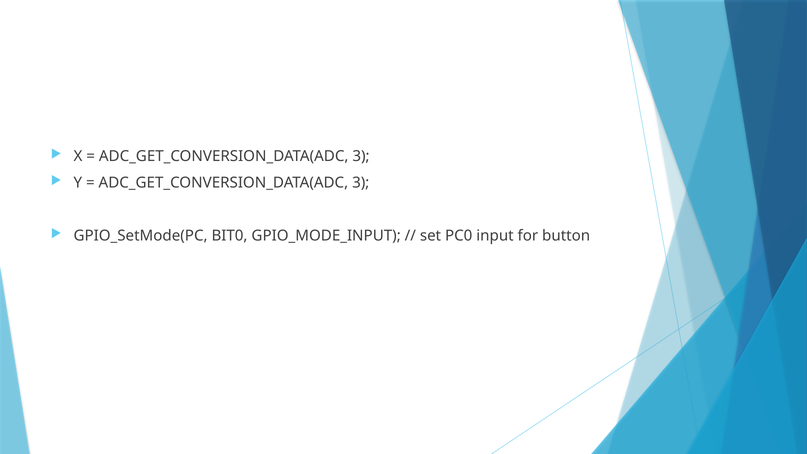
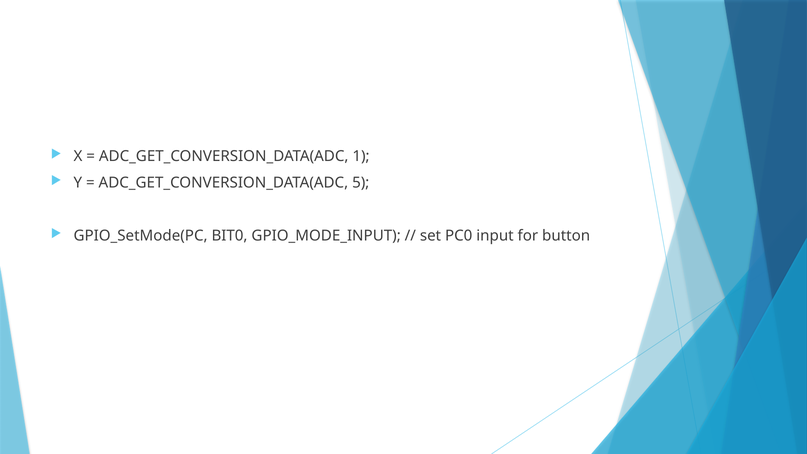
3 at (361, 156): 3 -> 1
3 at (361, 183): 3 -> 5
